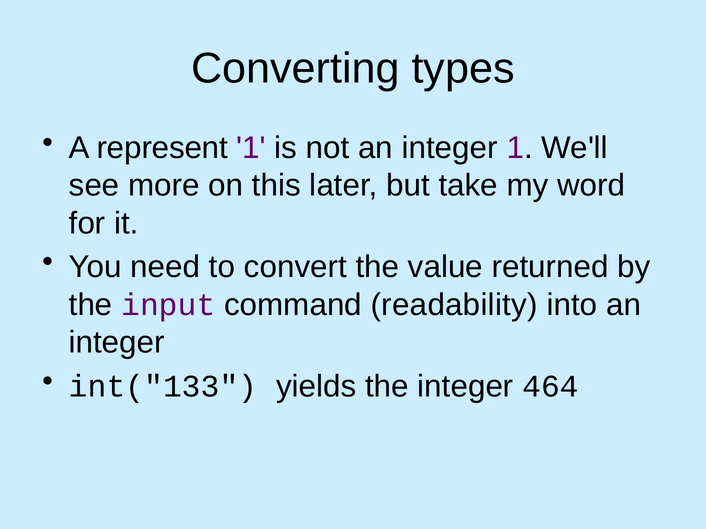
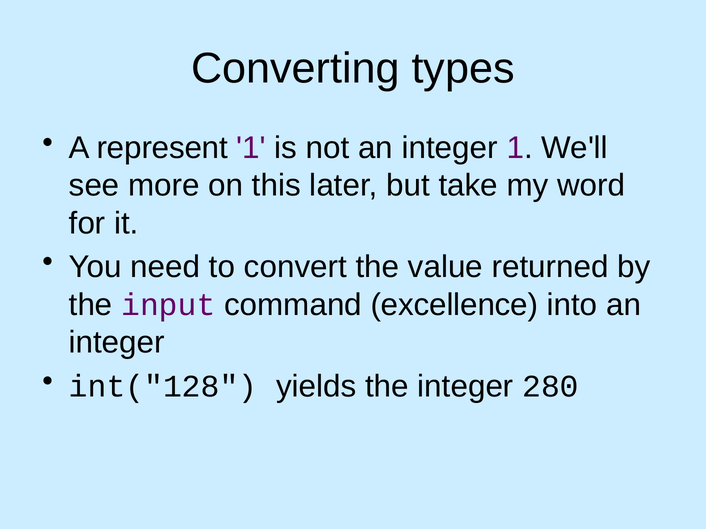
readability: readability -> excellence
int("133: int("133 -> int("128
464: 464 -> 280
